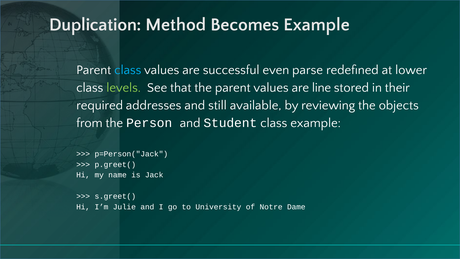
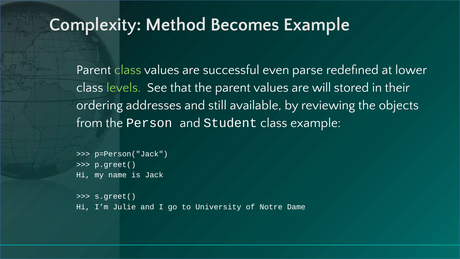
Duplication: Duplication -> Complexity
class at (128, 70) colour: light blue -> light green
line: line -> will
required: required -> ordering
